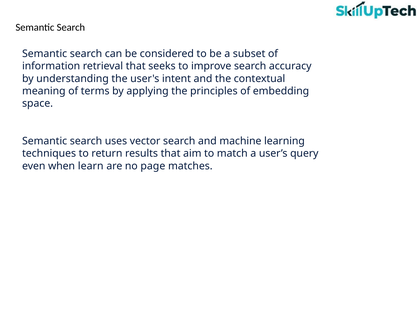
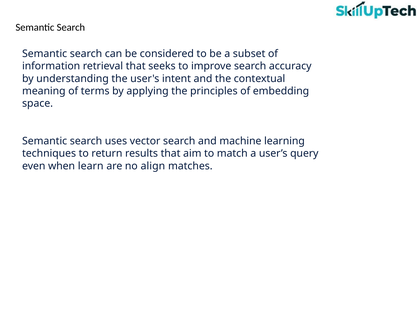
page: page -> align
